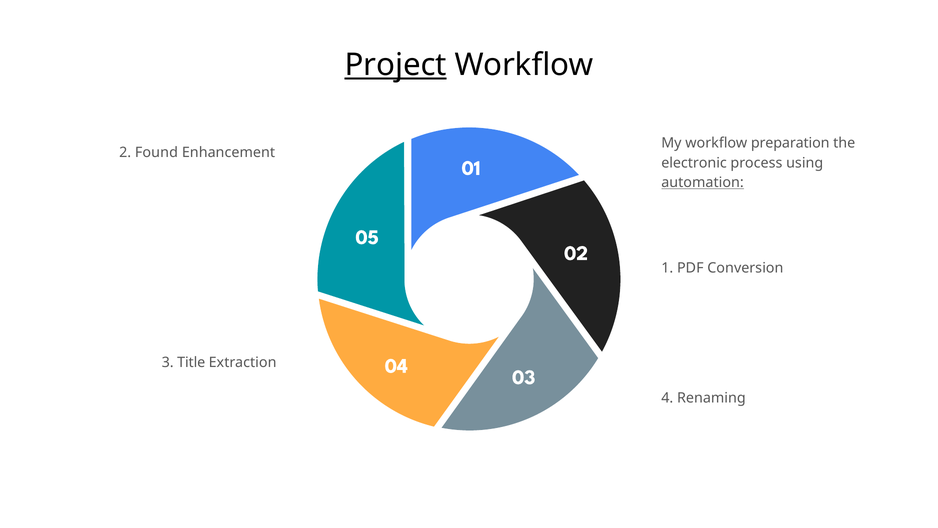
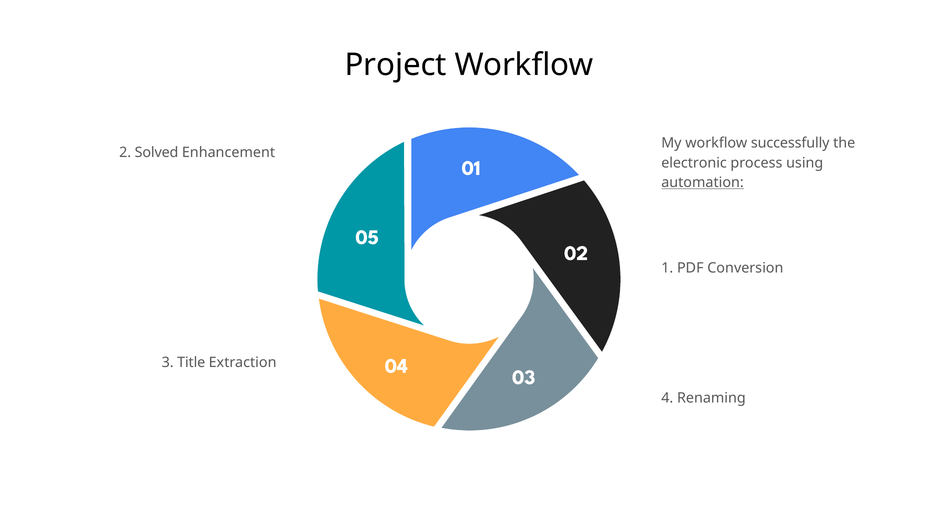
Project underline: present -> none
preparation: preparation -> successfully
Found: Found -> Solved
